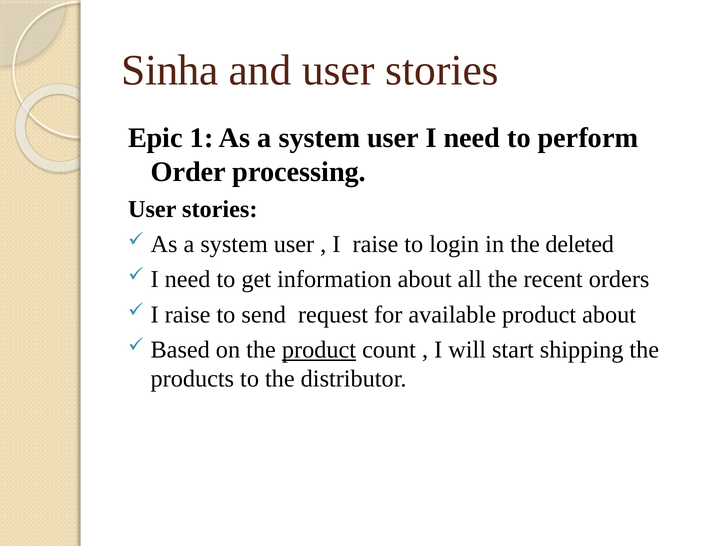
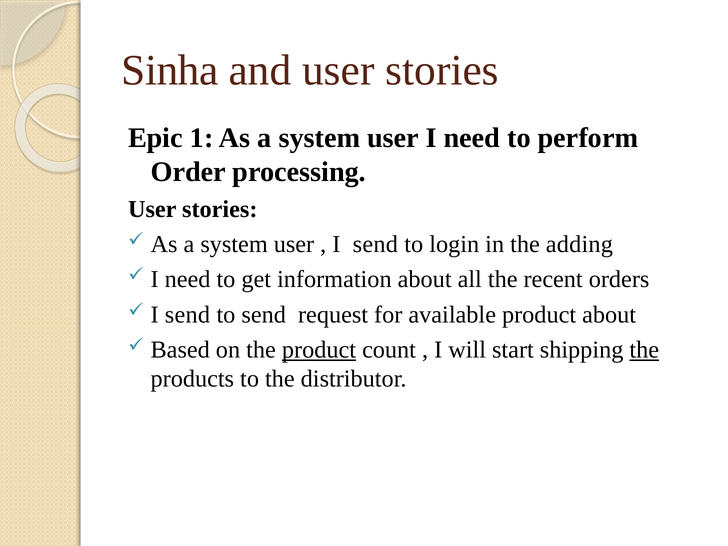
raise at (375, 244): raise -> send
deleted: deleted -> adding
raise at (188, 315): raise -> send
the at (644, 350) underline: none -> present
